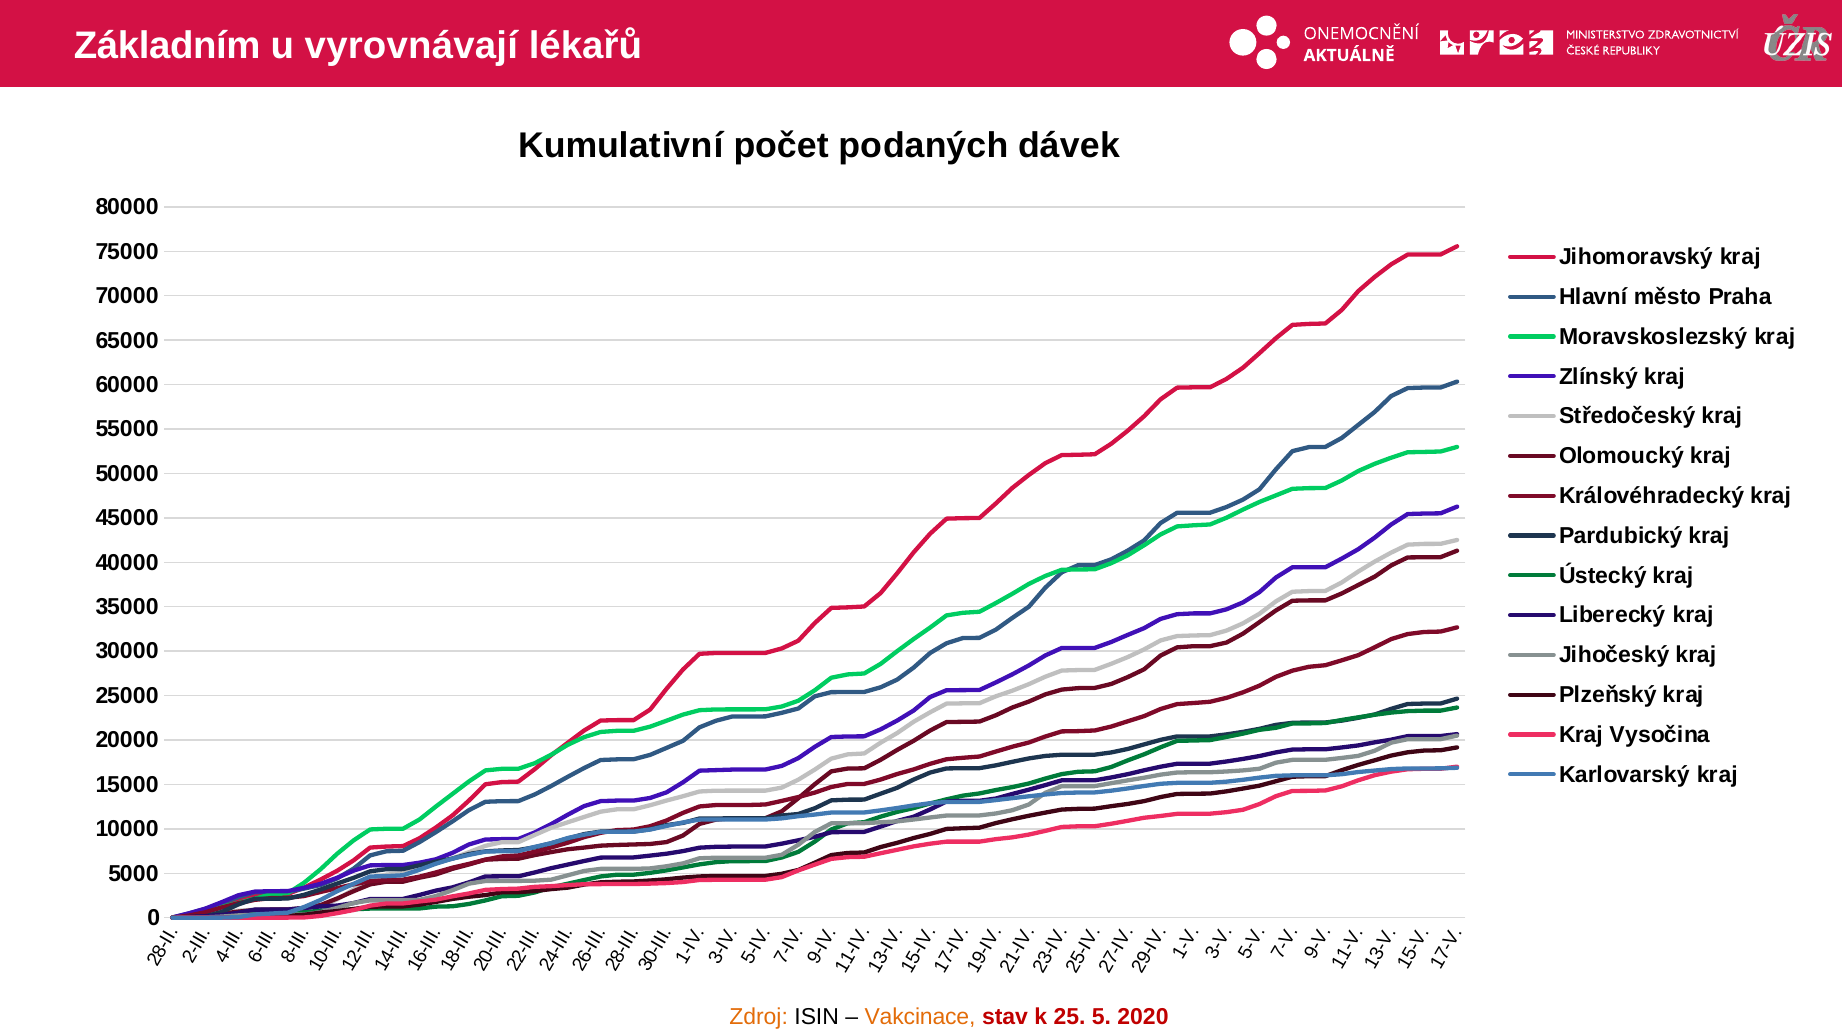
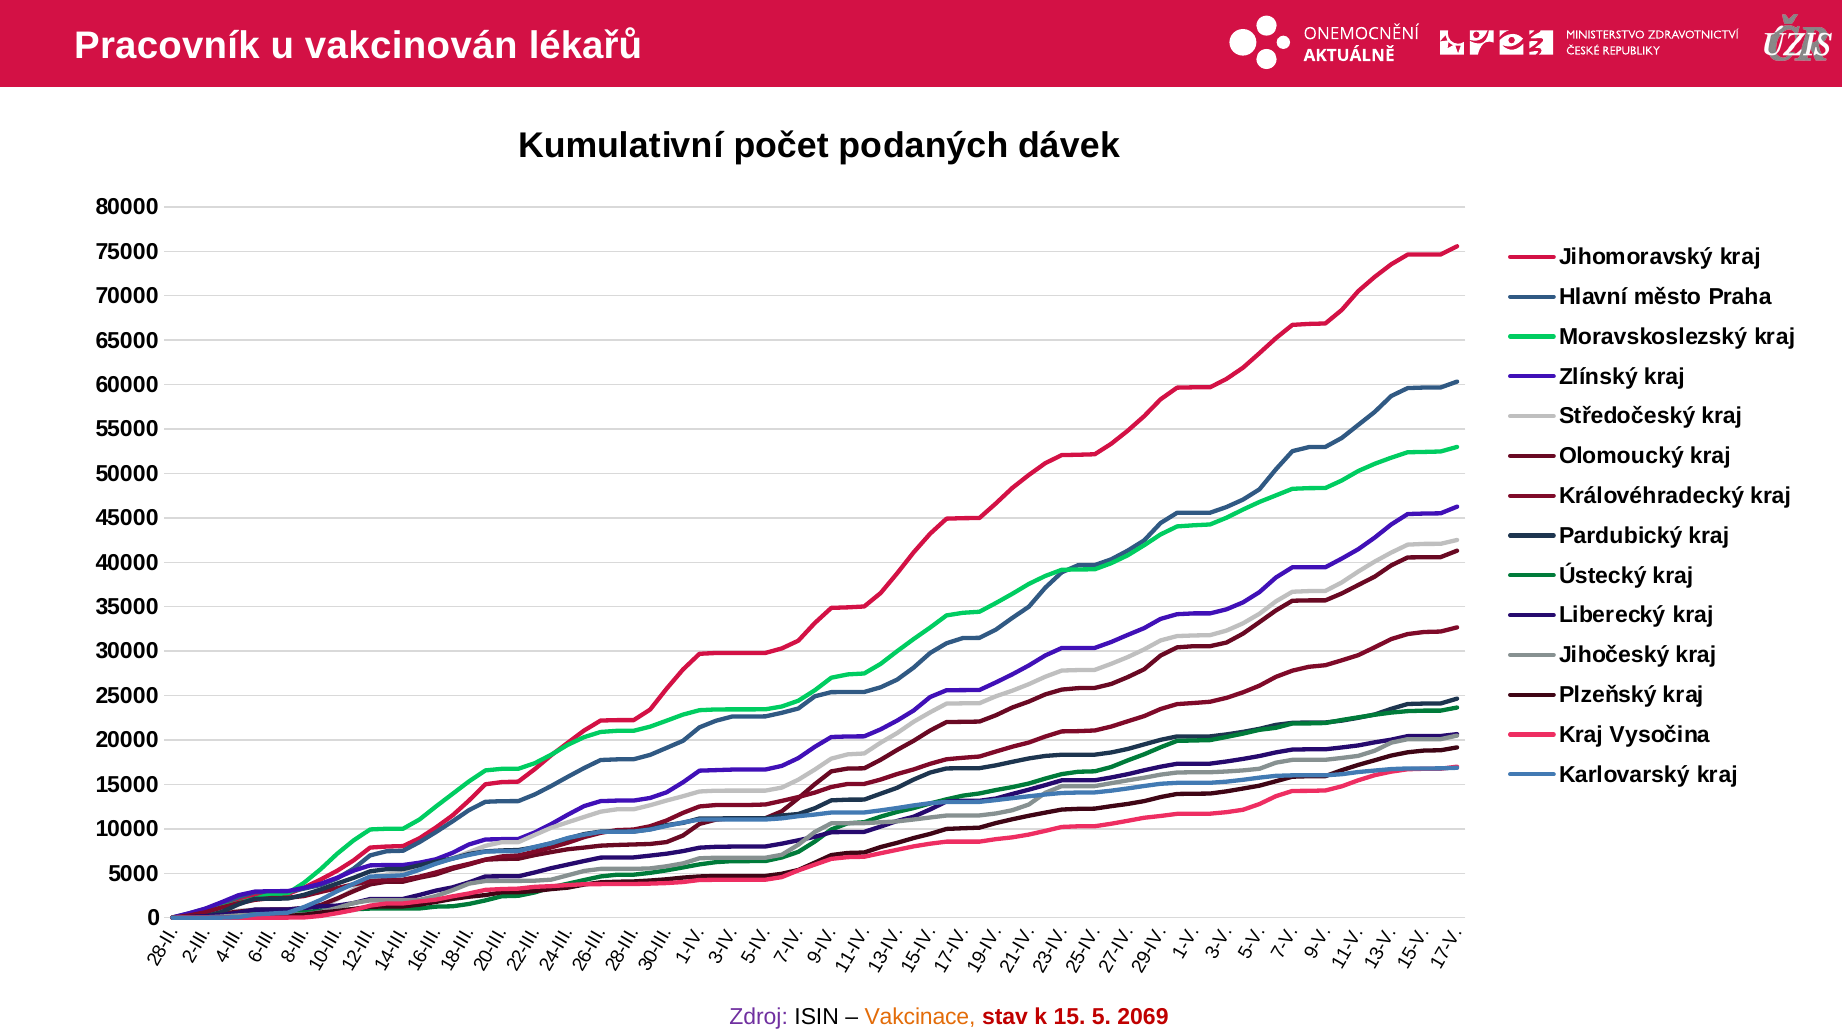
Základním: Základním -> Pracovník
vyrovnávají: vyrovnávají -> vakcinován
Zdroj colour: orange -> purple
25: 25 -> 15
2020: 2020 -> 2069
